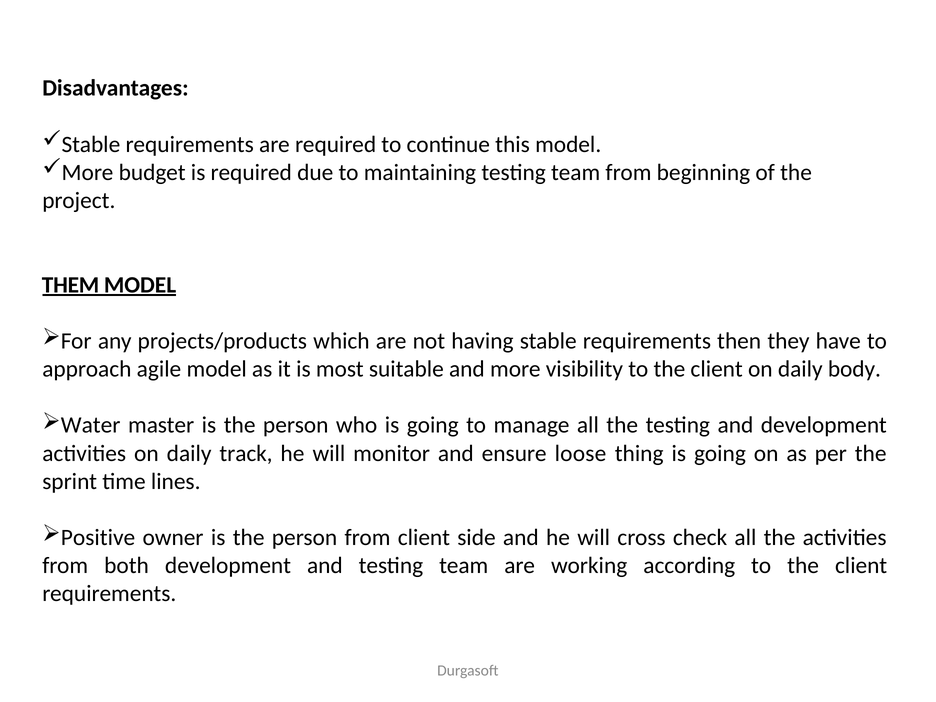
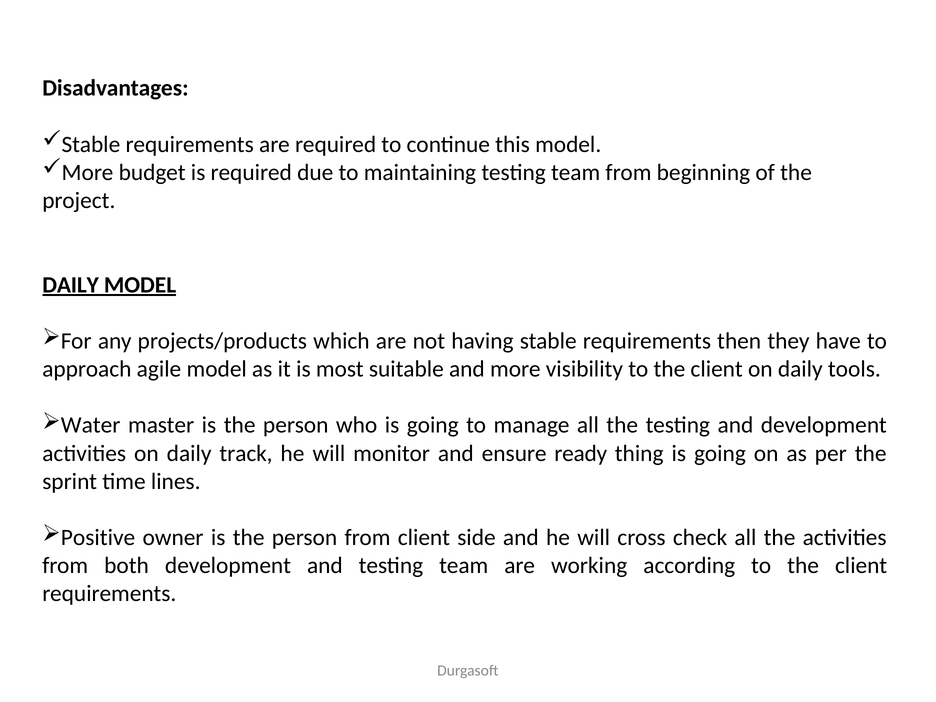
THEM at (71, 285): THEM -> DAILY
body: body -> tools
loose: loose -> ready
